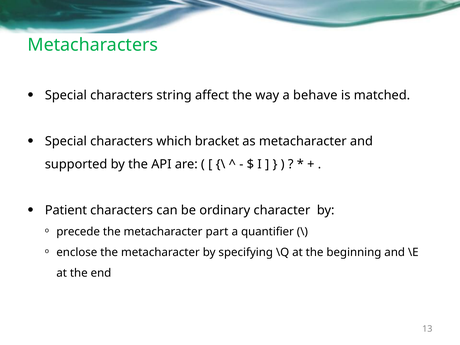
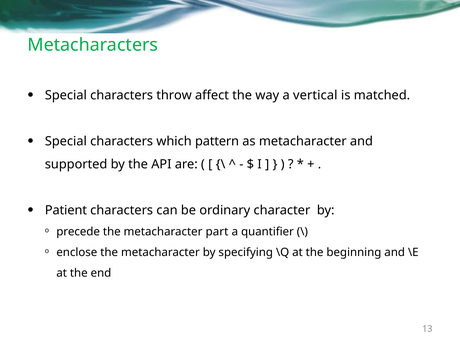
string: string -> throw
behave: behave -> vertical
bracket: bracket -> pattern
